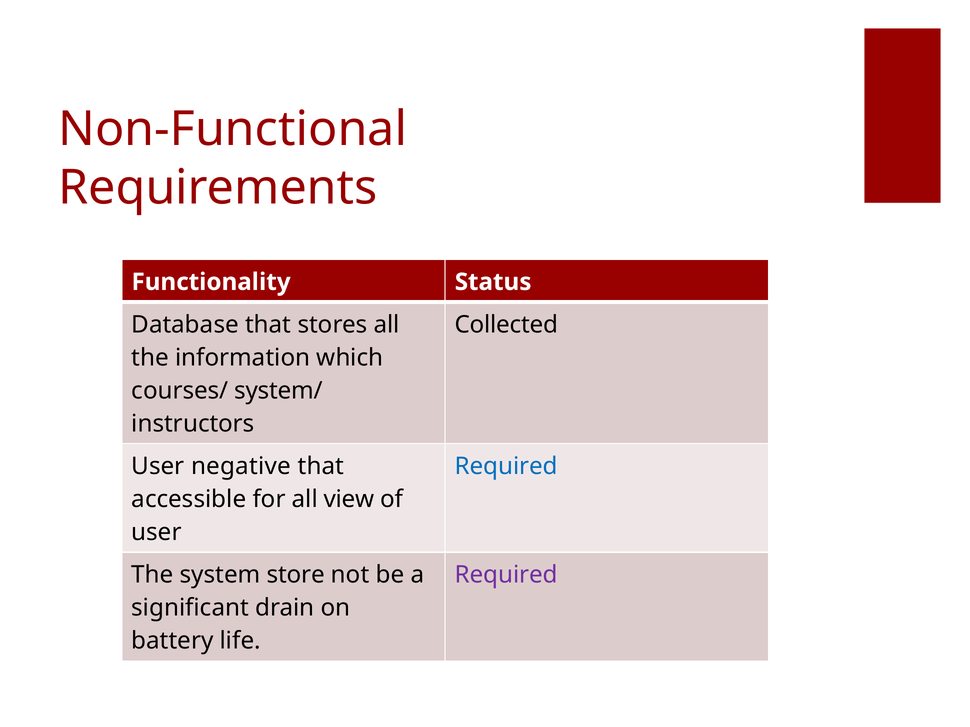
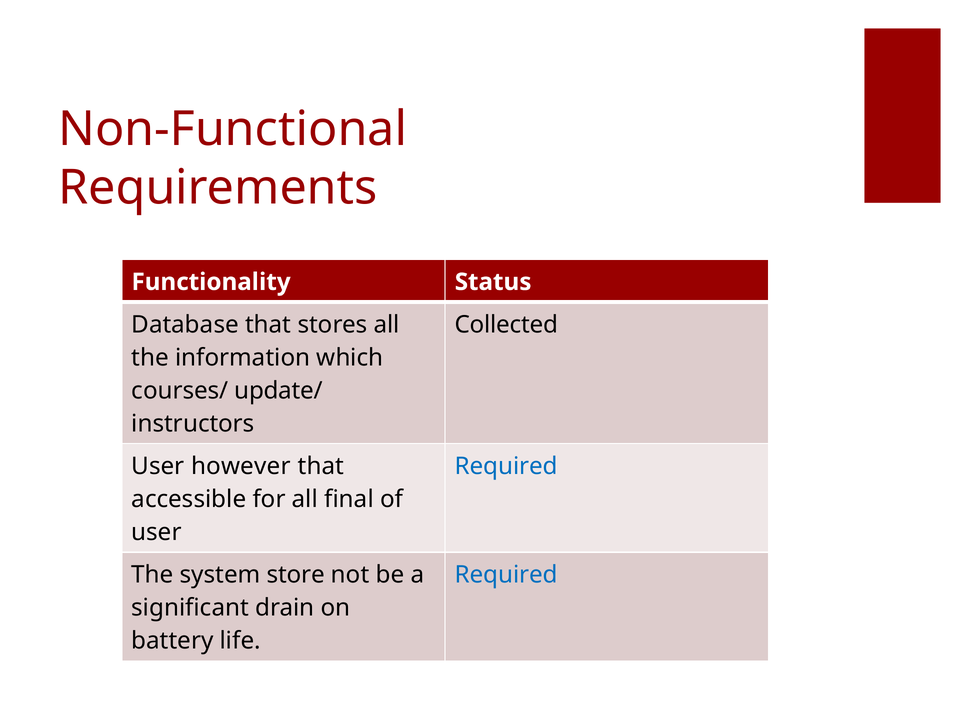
system/: system/ -> update/
negative: negative -> however
view: view -> final
Required at (506, 575) colour: purple -> blue
